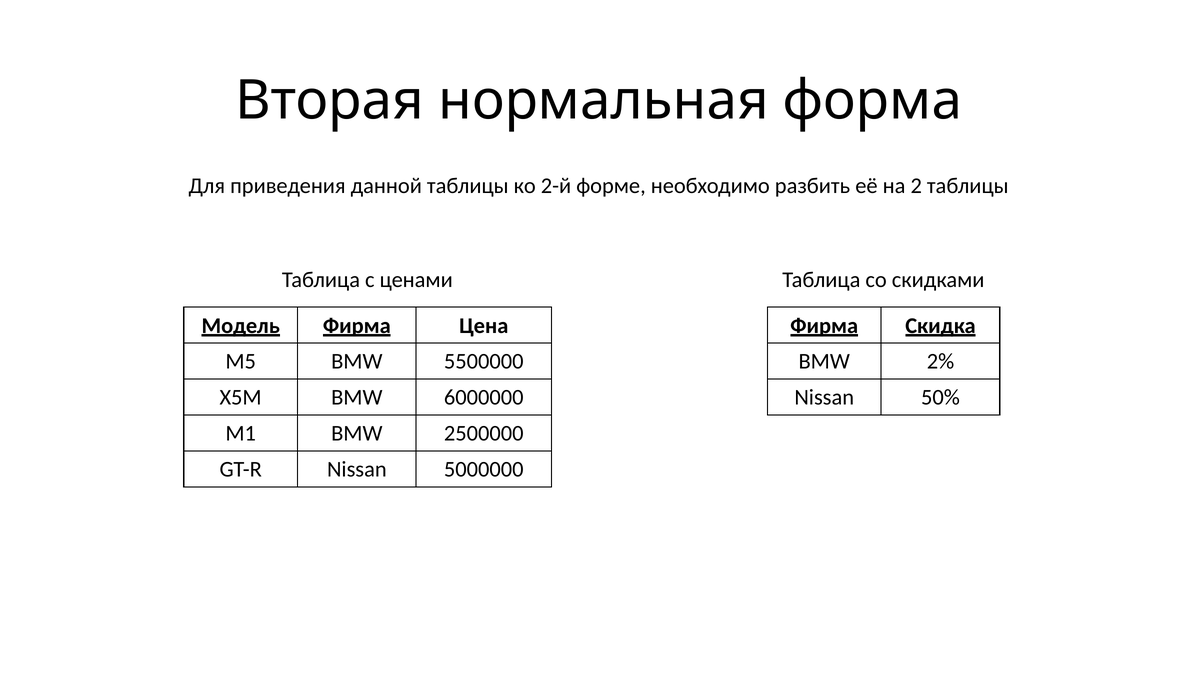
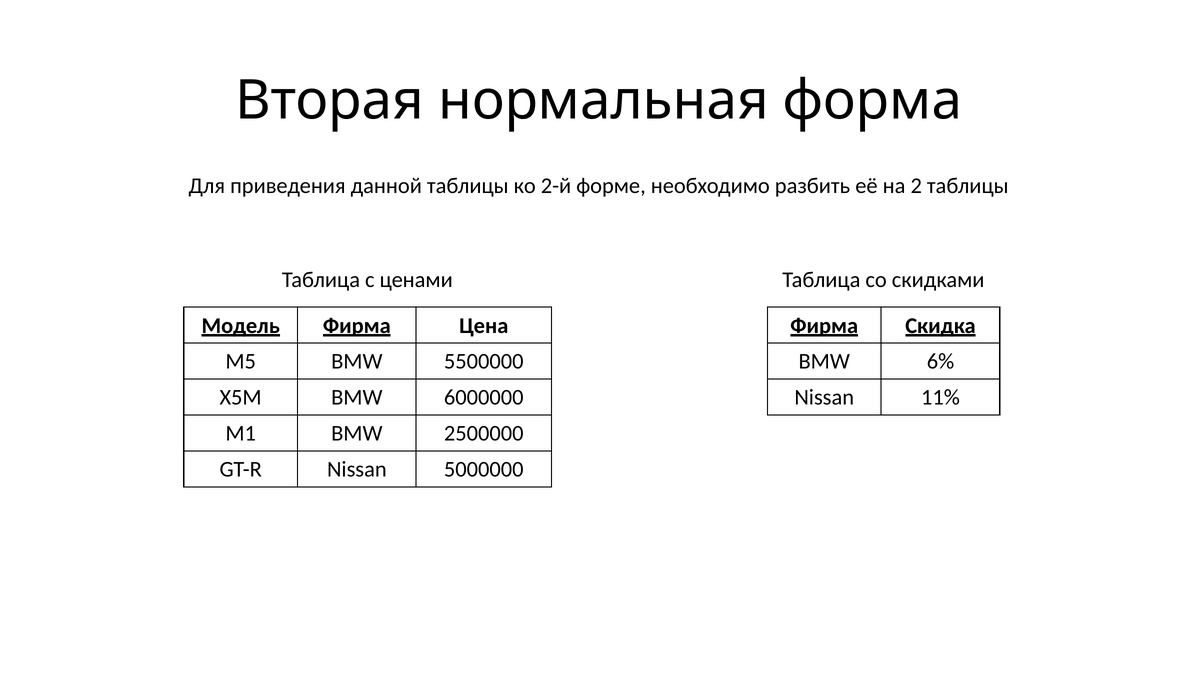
2%: 2% -> 6%
50%: 50% -> 11%
